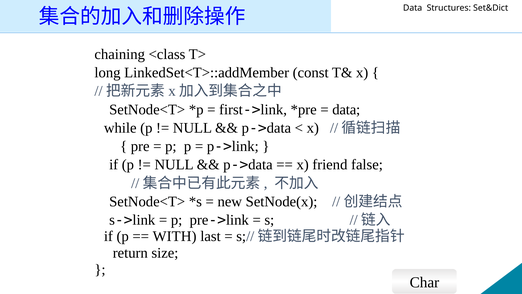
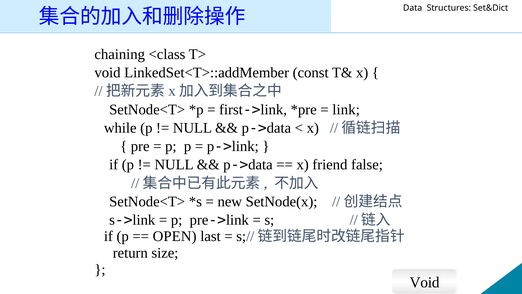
long at (108, 73): long -> void
data at (346, 109): data -> link
WITH: WITH -> OPEN
Char at (424, 282): Char -> Void
